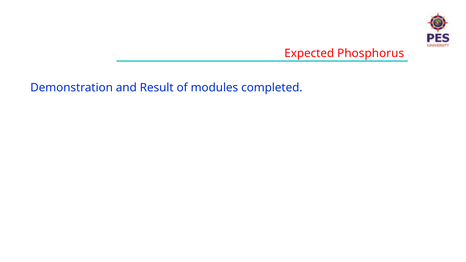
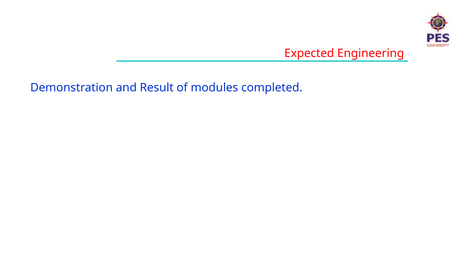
Phosphorus: Phosphorus -> Engineering
